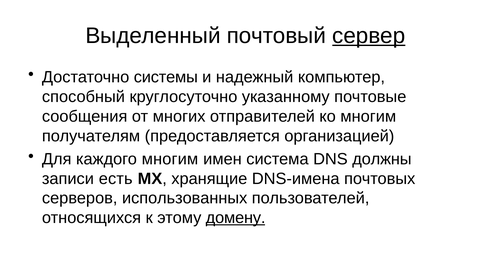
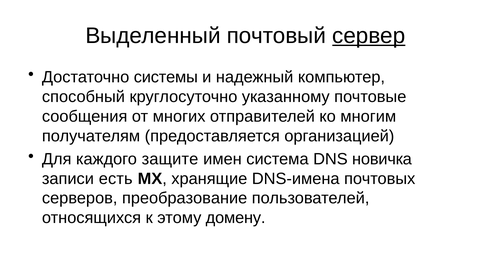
каждого многим: многим -> защите
должны: должны -> новичка
использованных: использованных -> преобразование
домену underline: present -> none
